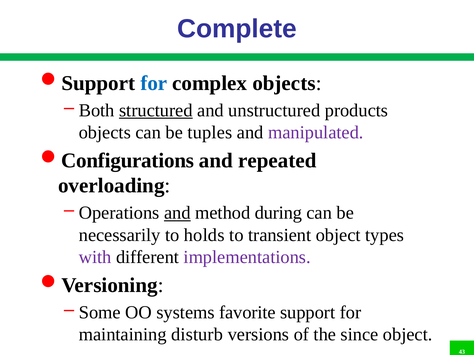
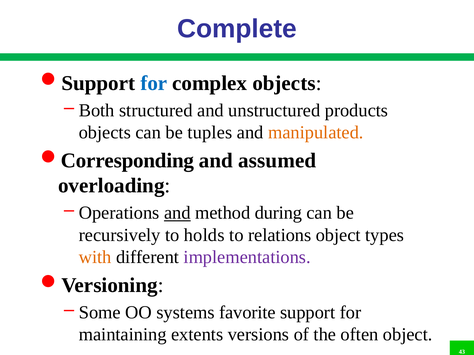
structured underline: present -> none
manipulated colour: purple -> orange
Configurations: Configurations -> Corresponding
repeated: repeated -> assumed
necessarily: necessarily -> recursively
transient: transient -> relations
with colour: purple -> orange
disturb: disturb -> extents
since: since -> often
